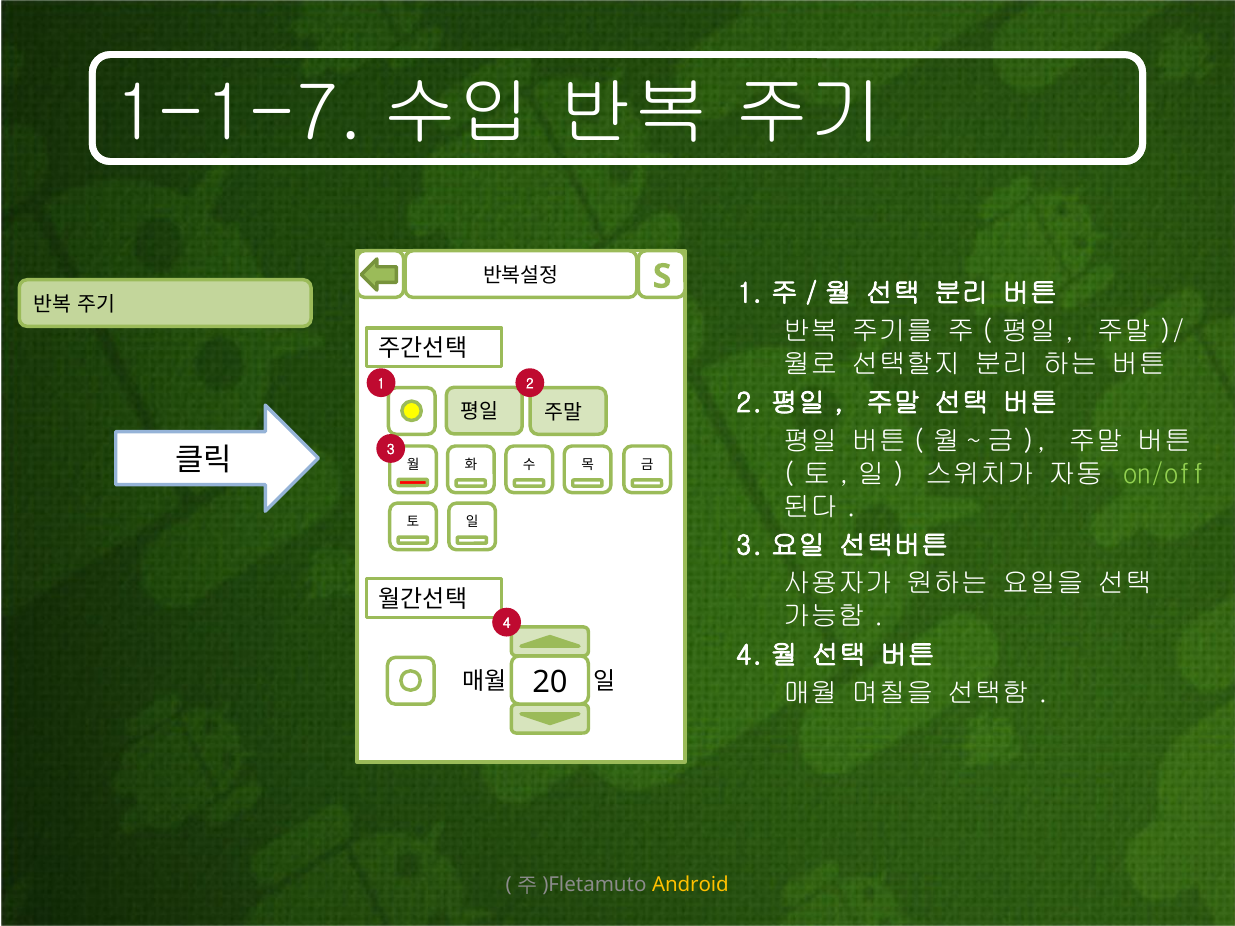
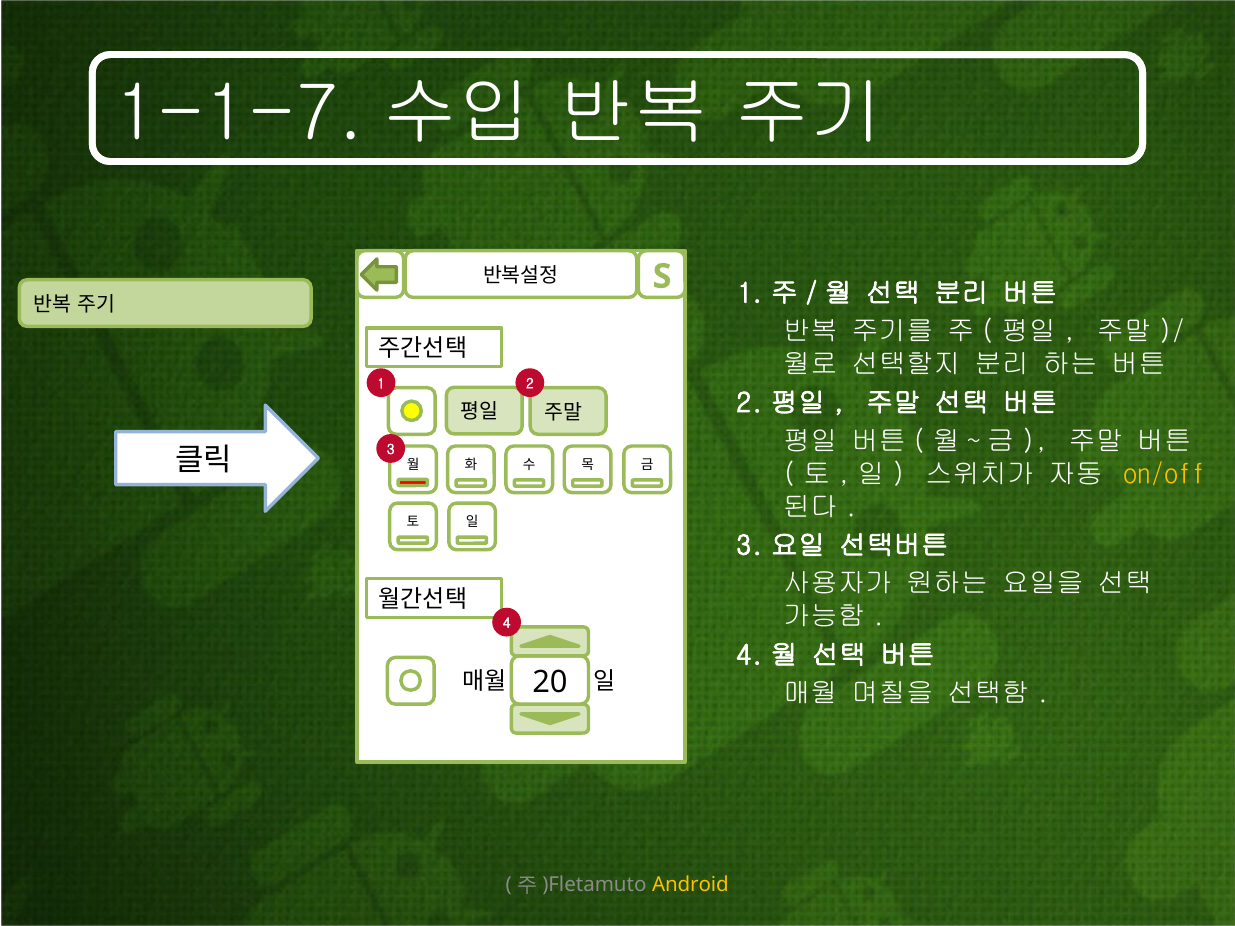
on/off colour: light green -> yellow
